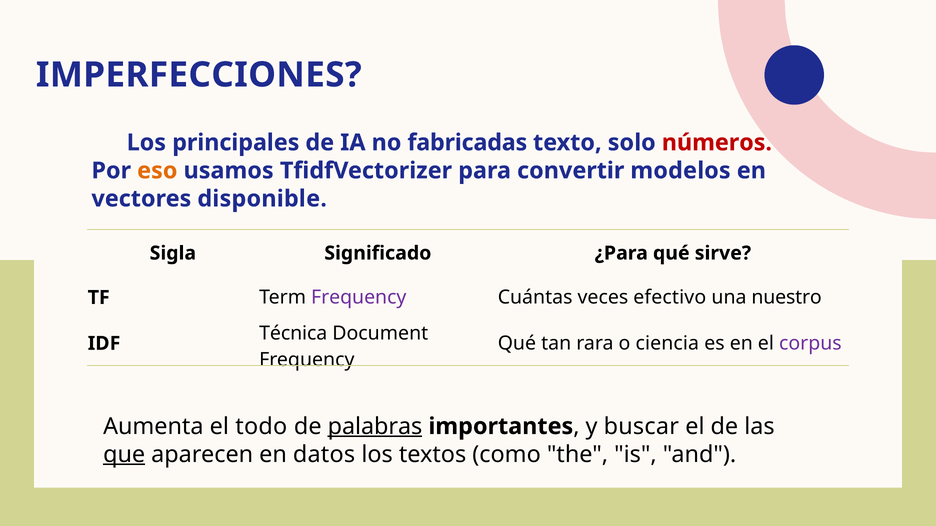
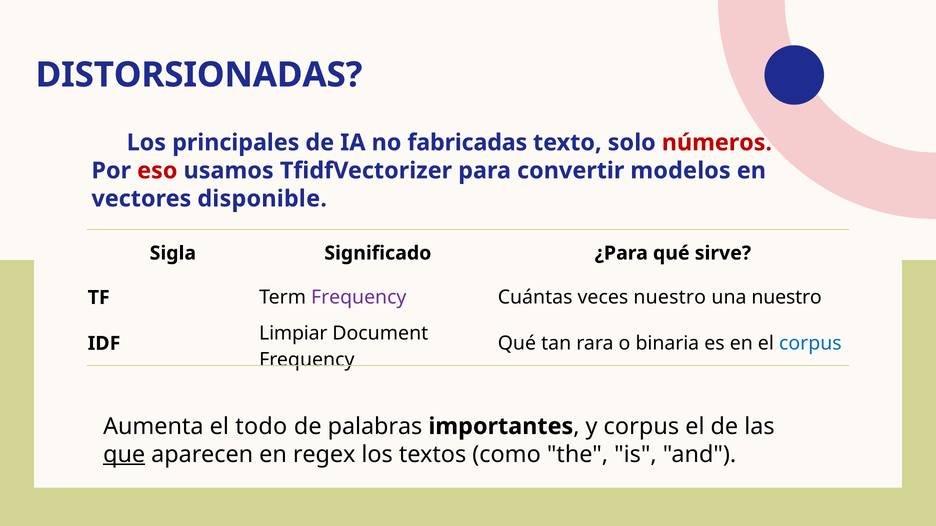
IMPERFECCIONES: IMPERFECCIONES -> DISTORSIONADAS
eso colour: orange -> red
veces efectivo: efectivo -> nuestro
Técnica: Técnica -> Limpiar
ciencia: ciencia -> binaria
corpus at (810, 344) colour: purple -> blue
palabras underline: present -> none
y buscar: buscar -> corpus
datos: datos -> regex
